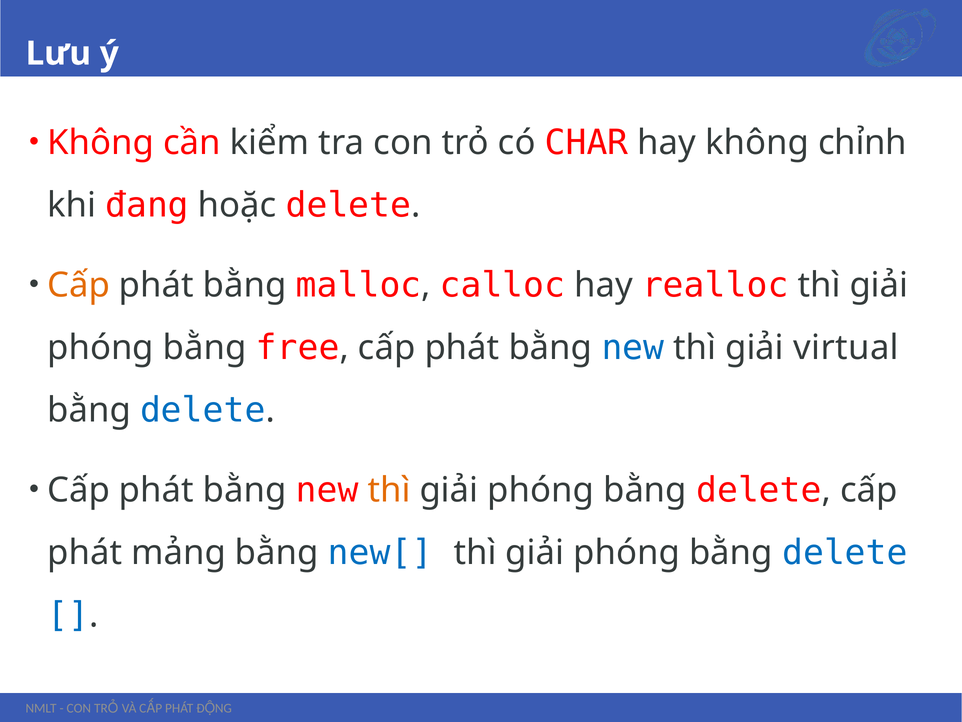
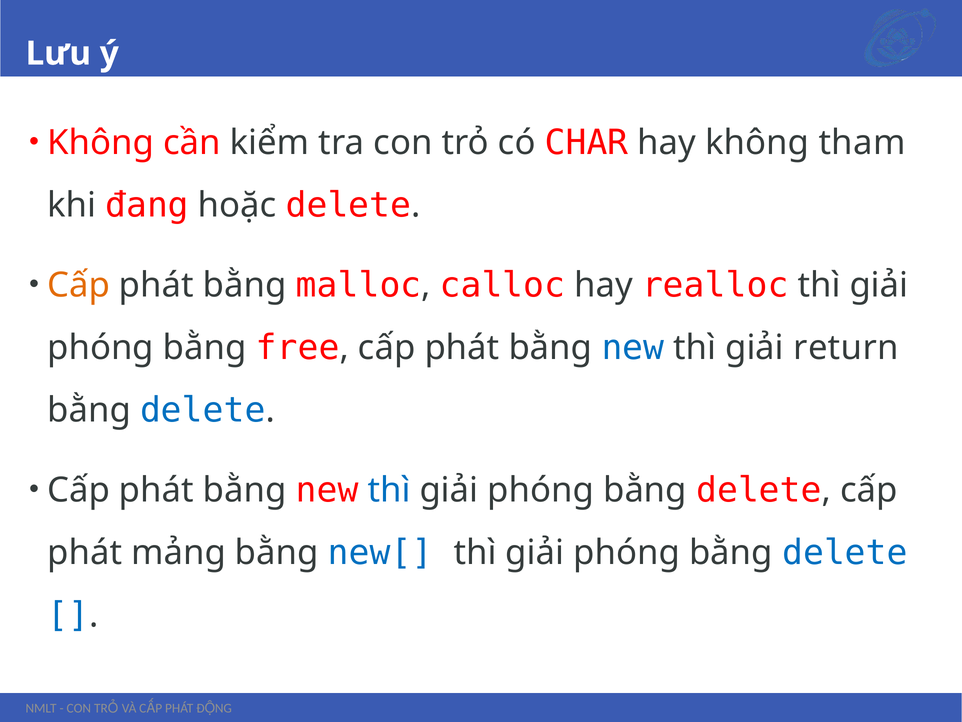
chỉnh: chỉnh -> tham
virtual: virtual -> return
thì at (389, 490) colour: orange -> blue
